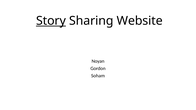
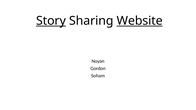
Website underline: none -> present
